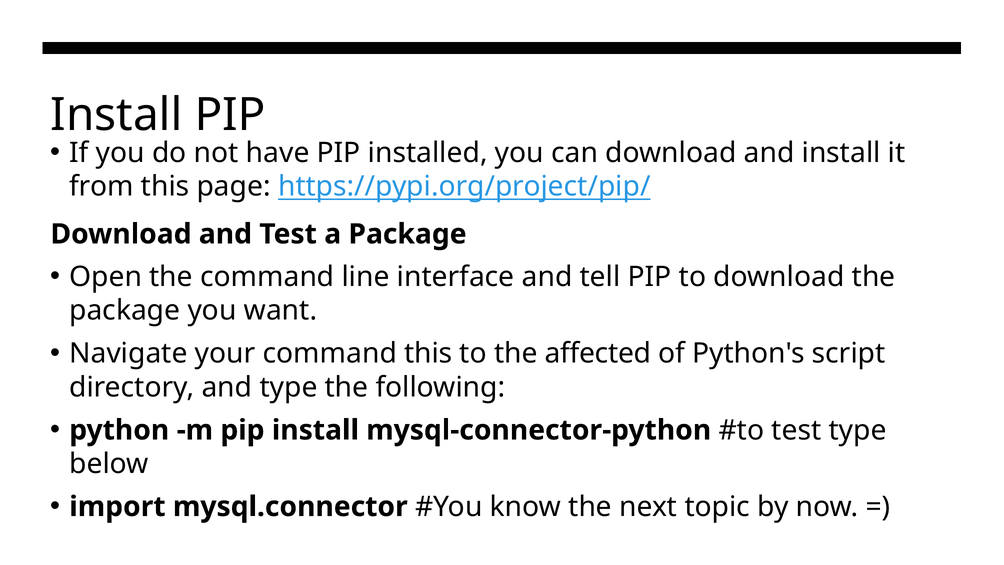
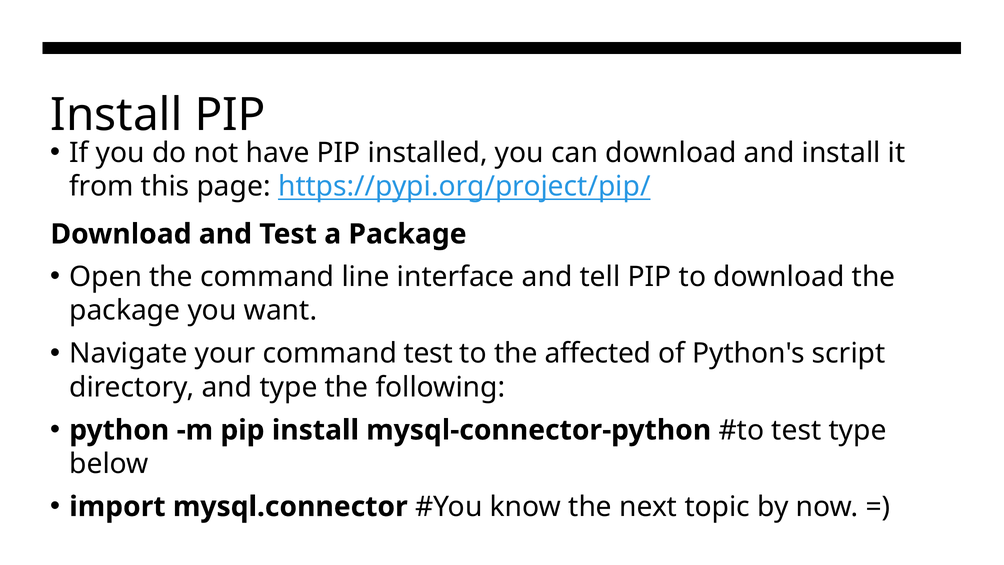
command this: this -> test
